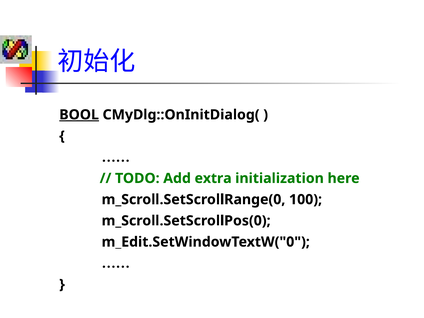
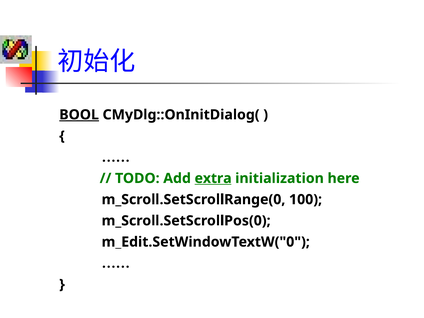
extra underline: none -> present
